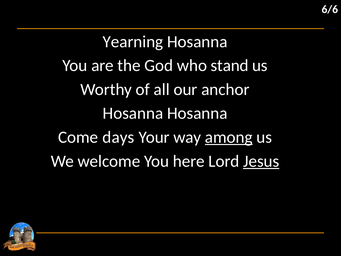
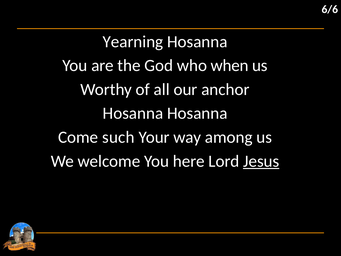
stand: stand -> when
days: days -> such
among underline: present -> none
